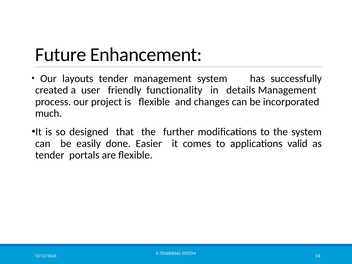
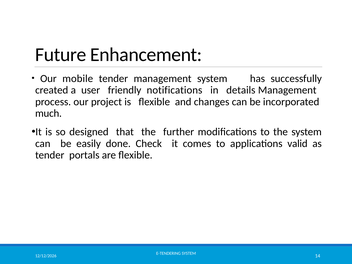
layouts: layouts -> mobile
functionality: functionality -> notifications
Easier: Easier -> Check
